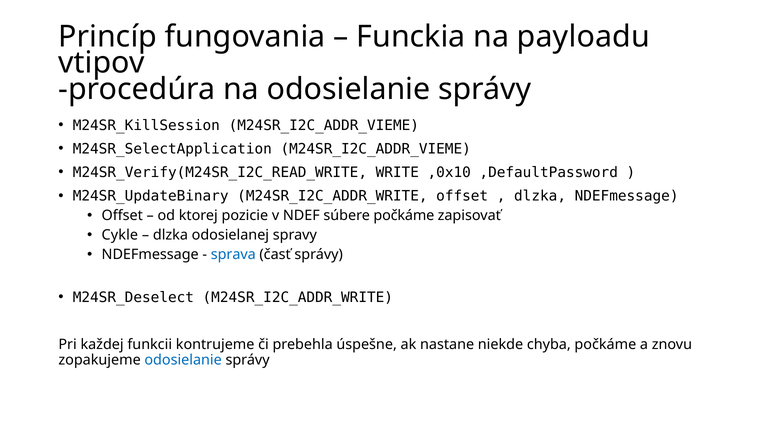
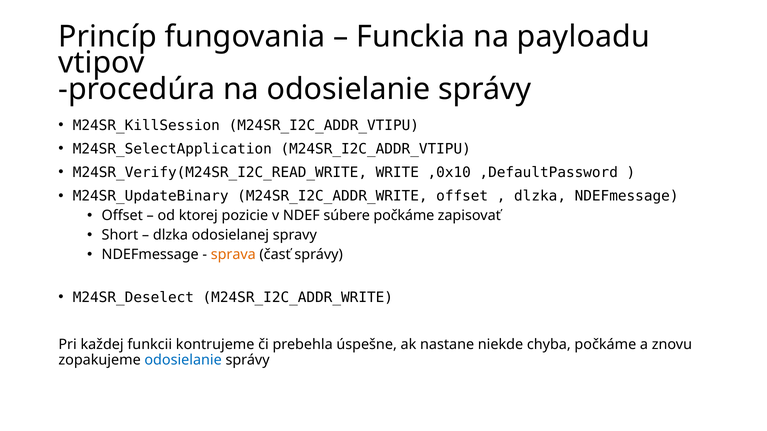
M24SR_KillSession M24SR_I2C_ADDR_VIEME: M24SR_I2C_ADDR_VIEME -> M24SR_I2C_ADDR_VTIPU
M24SR_SelectApplication M24SR_I2C_ADDR_VIEME: M24SR_I2C_ADDR_VIEME -> M24SR_I2C_ADDR_VTIPU
Cykle: Cykle -> Short
sprava colour: blue -> orange
